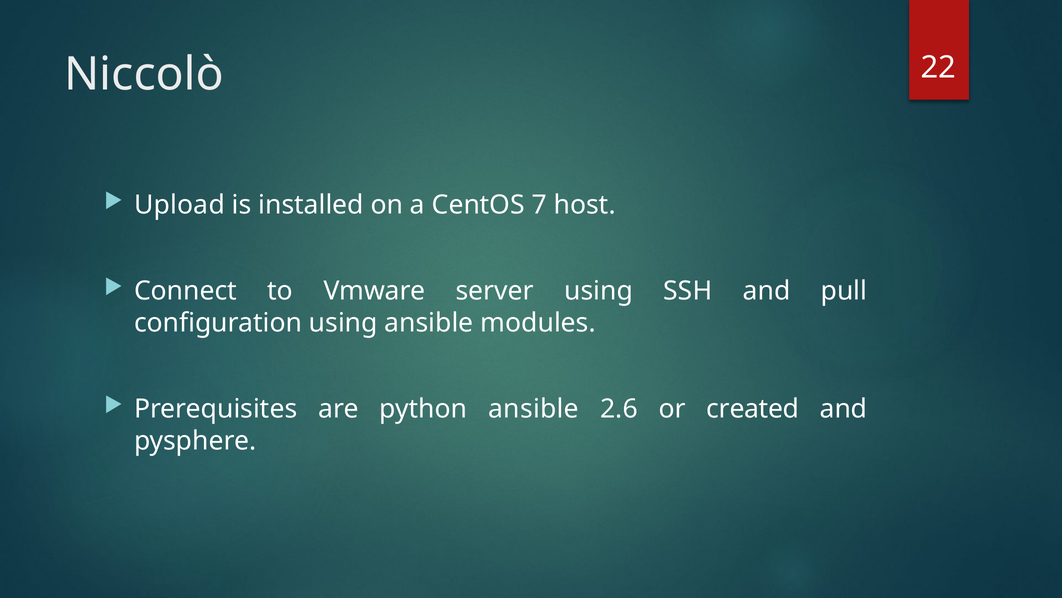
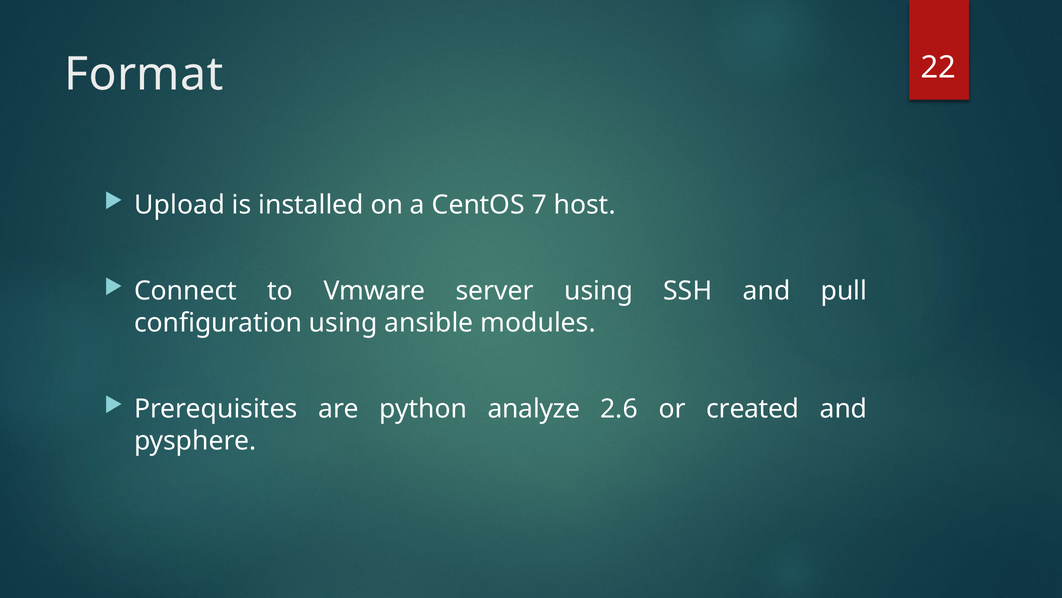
Niccolò: Niccolò -> Format
python ansible: ansible -> analyze
